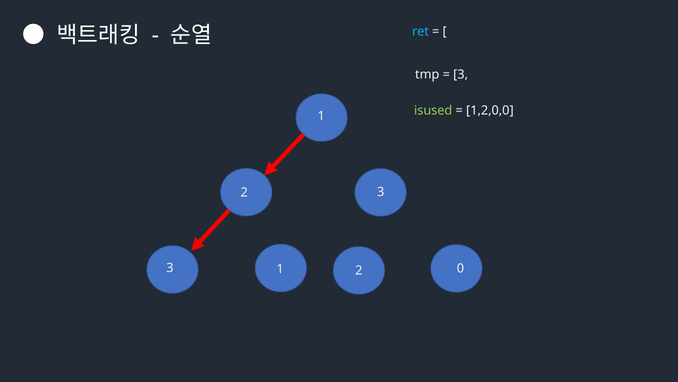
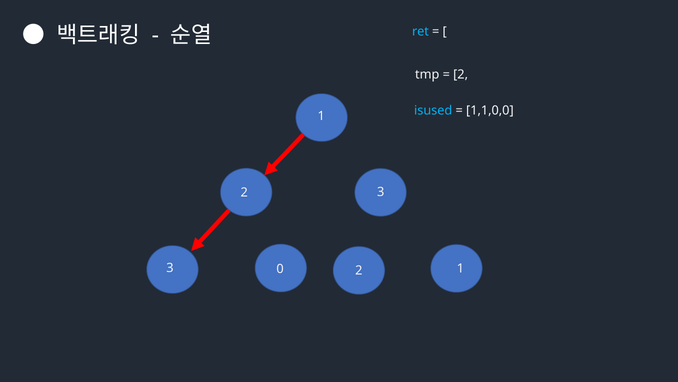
3 at (461, 75): 3 -> 2
isused colour: light green -> light blue
1,2,0,0: 1,2,0,0 -> 1,1,0,0
3 1: 1 -> 0
2 0: 0 -> 1
